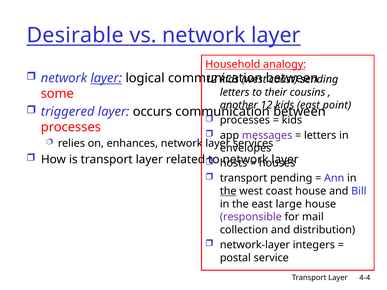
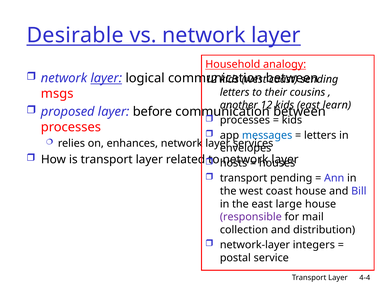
some: some -> msgs
point: point -> learn
triggered: triggered -> proposed
occurs: occurs -> before
messages colour: purple -> blue
the at (228, 191) underline: present -> none
